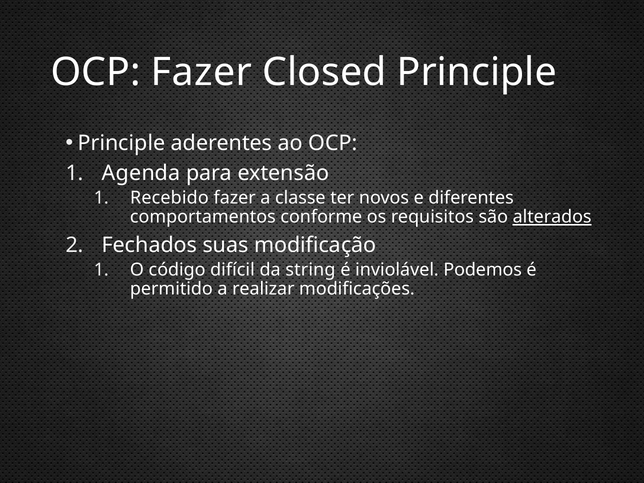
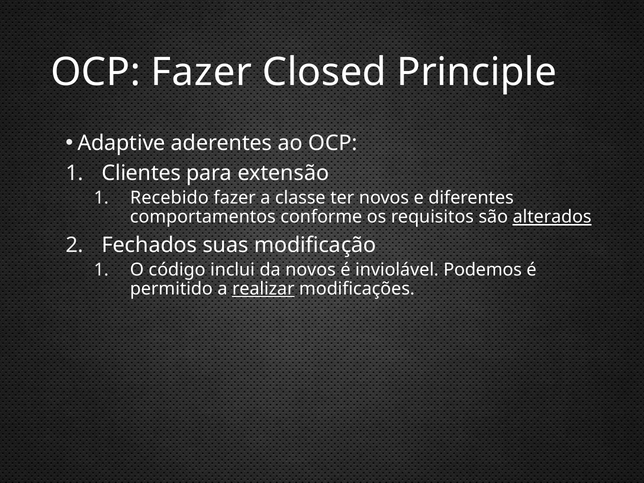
Principle at (121, 143): Principle -> Adaptive
Agenda: Agenda -> Clientes
difícil: difícil -> inclui
da string: string -> novos
realizar underline: none -> present
